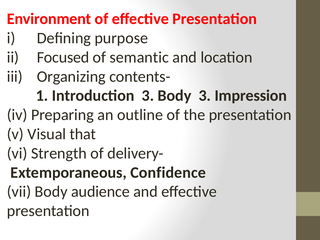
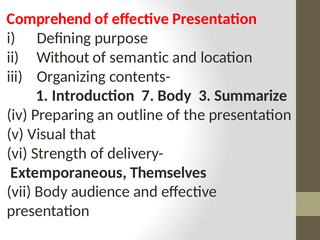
Environment: Environment -> Comprehend
Focused: Focused -> Without
Introduction 3: 3 -> 7
Impression: Impression -> Summarize
Confidence: Confidence -> Themselves
